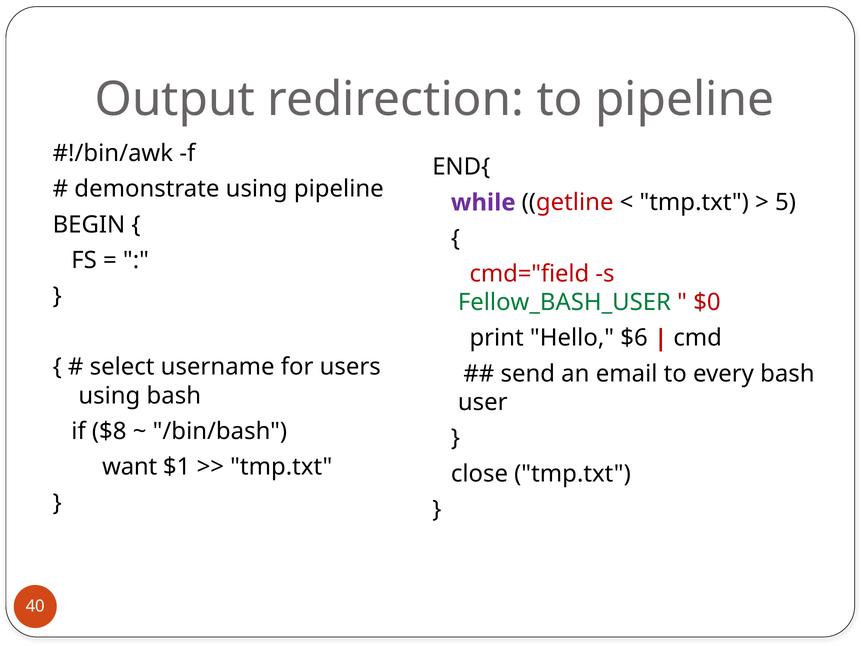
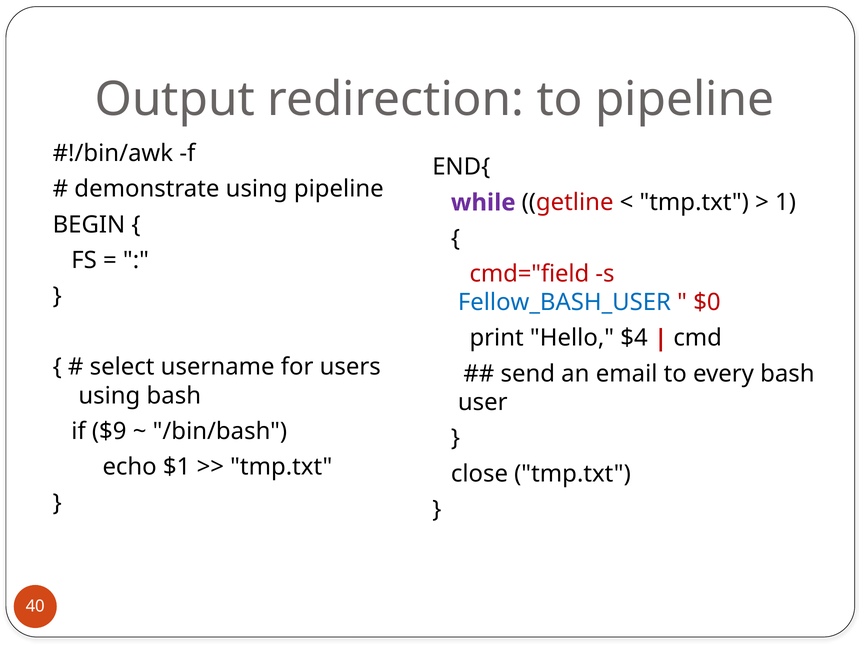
5: 5 -> 1
Fellow_BASH_USER colour: green -> blue
$6: $6 -> $4
$8: $8 -> $9
want: want -> echo
